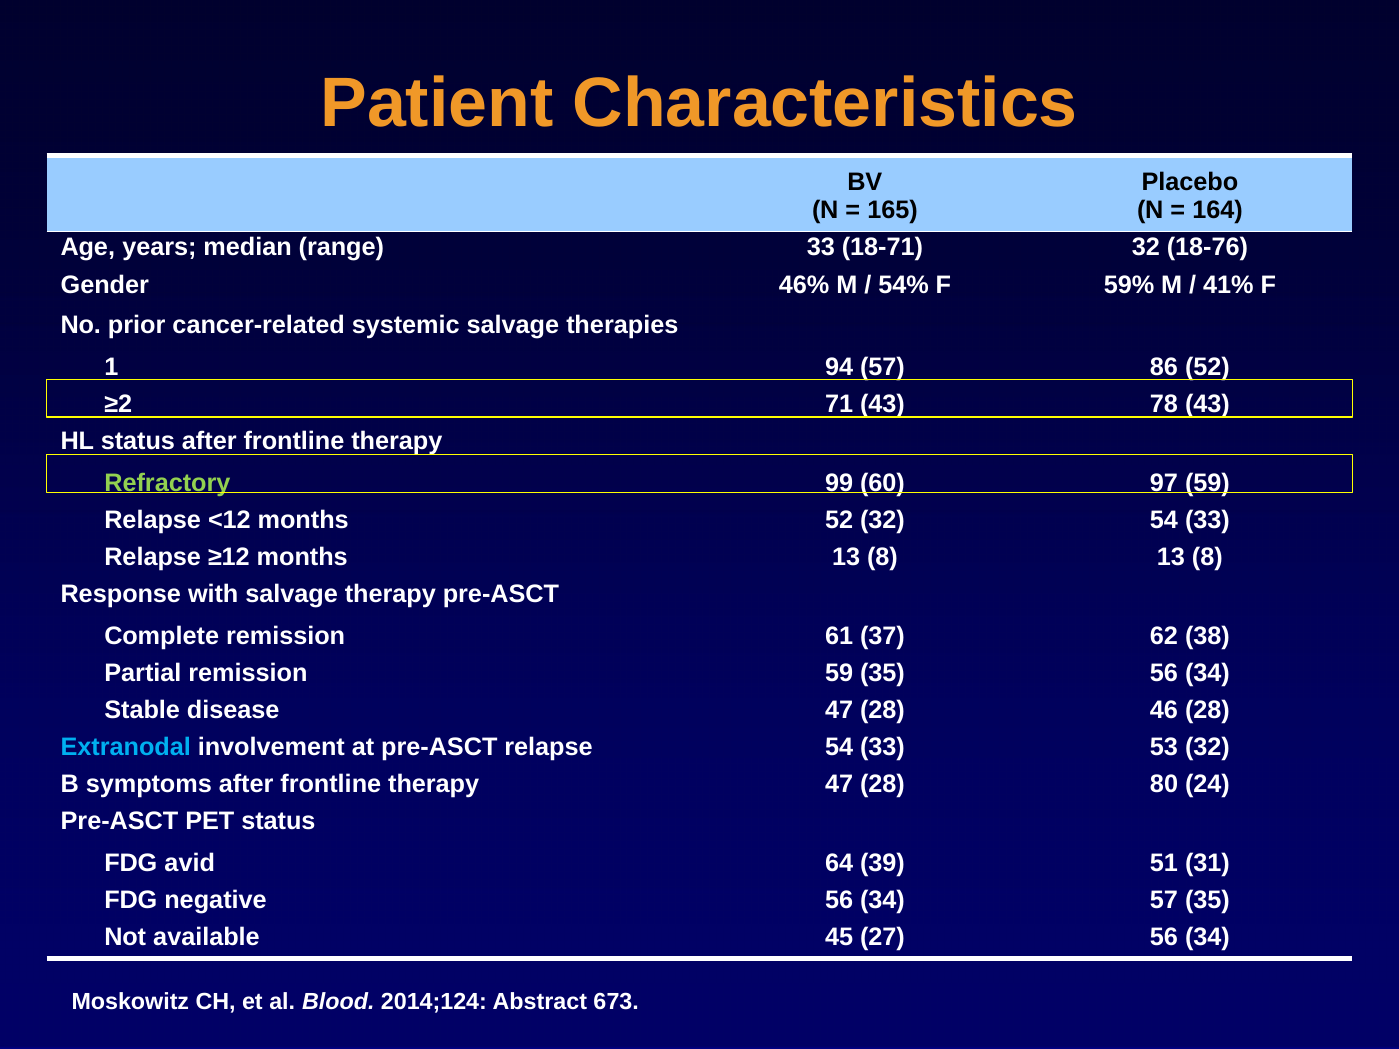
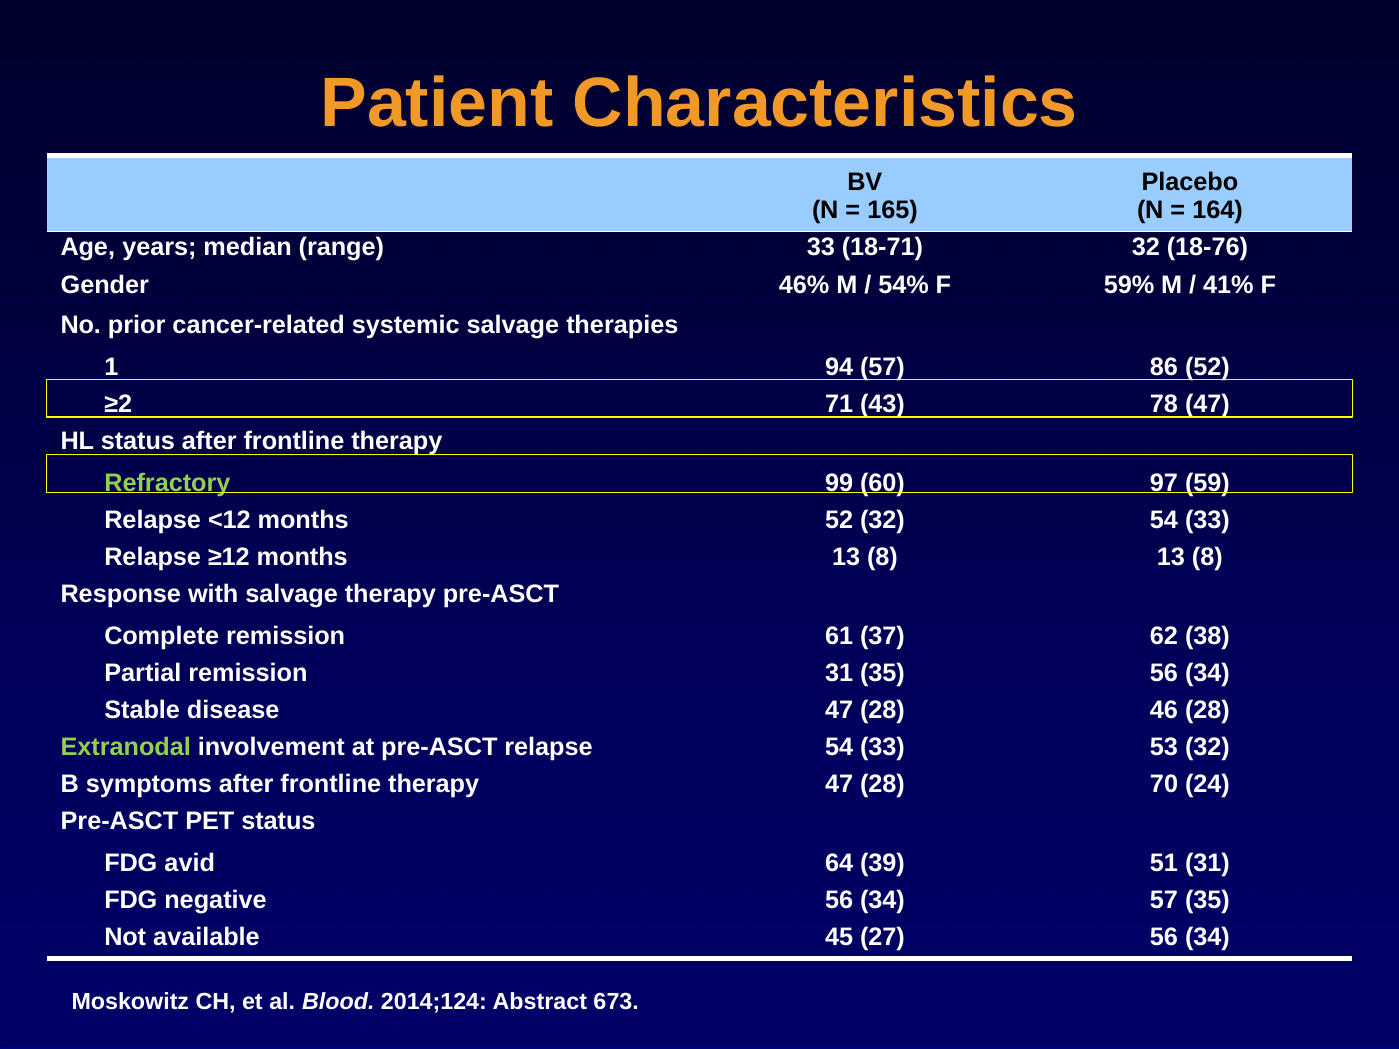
78 43: 43 -> 47
remission 59: 59 -> 31
Extranodal colour: light blue -> light green
80: 80 -> 70
